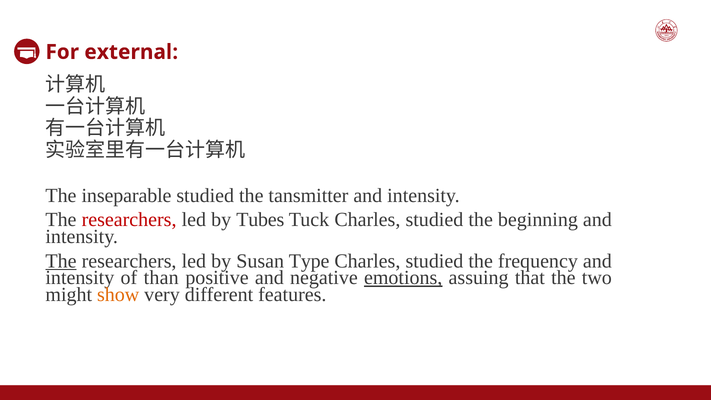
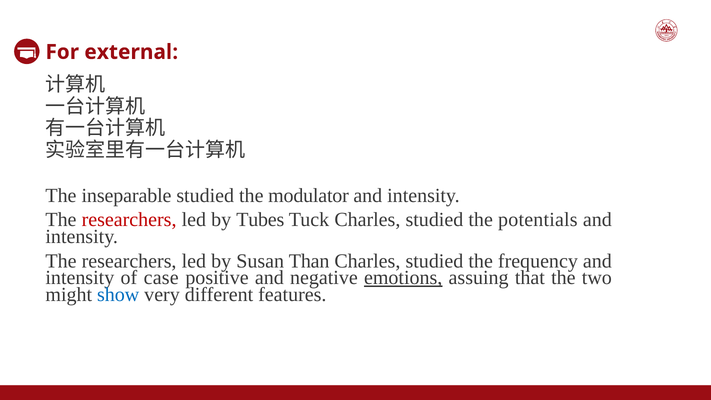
tansmitter: tansmitter -> modulator
beginning: beginning -> potentials
The at (61, 261) underline: present -> none
Type: Type -> Than
than: than -> case
show colour: orange -> blue
